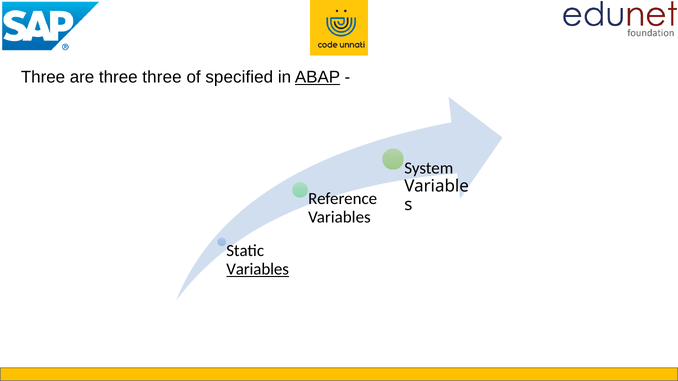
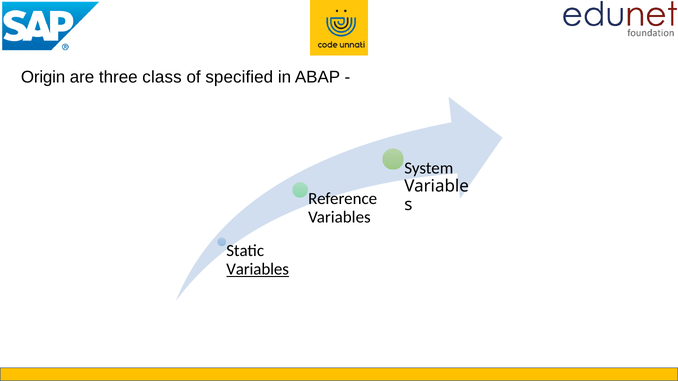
Three at (43, 77): Three -> Origin
three three: three -> class
ABAP underline: present -> none
